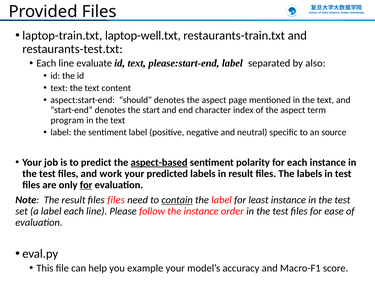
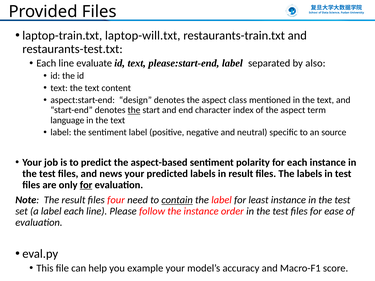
laptop-well.txt: laptop-well.txt -> laptop-will.txt
should: should -> design
page: page -> class
the at (134, 110) underline: none -> present
program: program -> language
aspect-based underline: present -> none
work: work -> news
files files: files -> four
